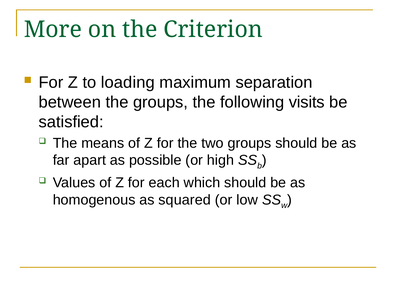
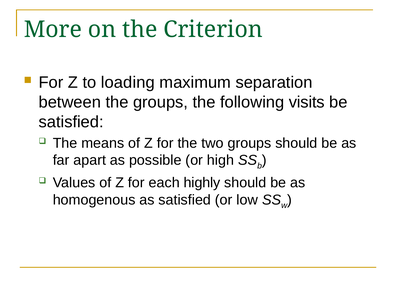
which: which -> highly
as squared: squared -> satisfied
